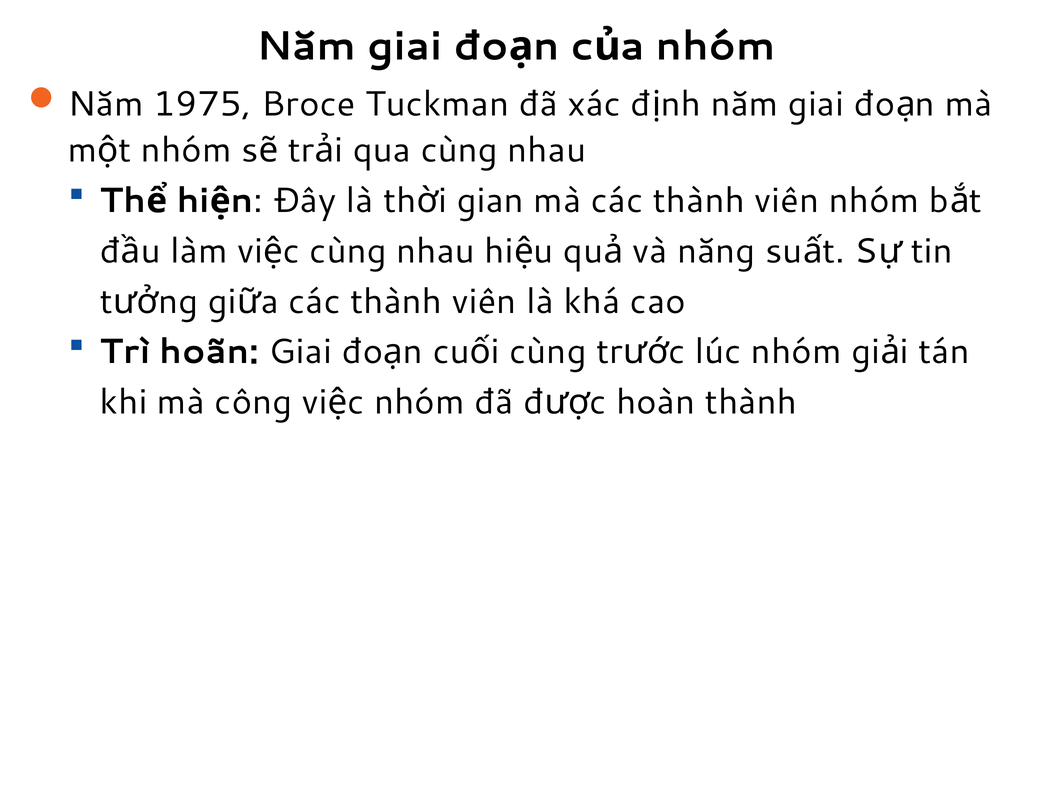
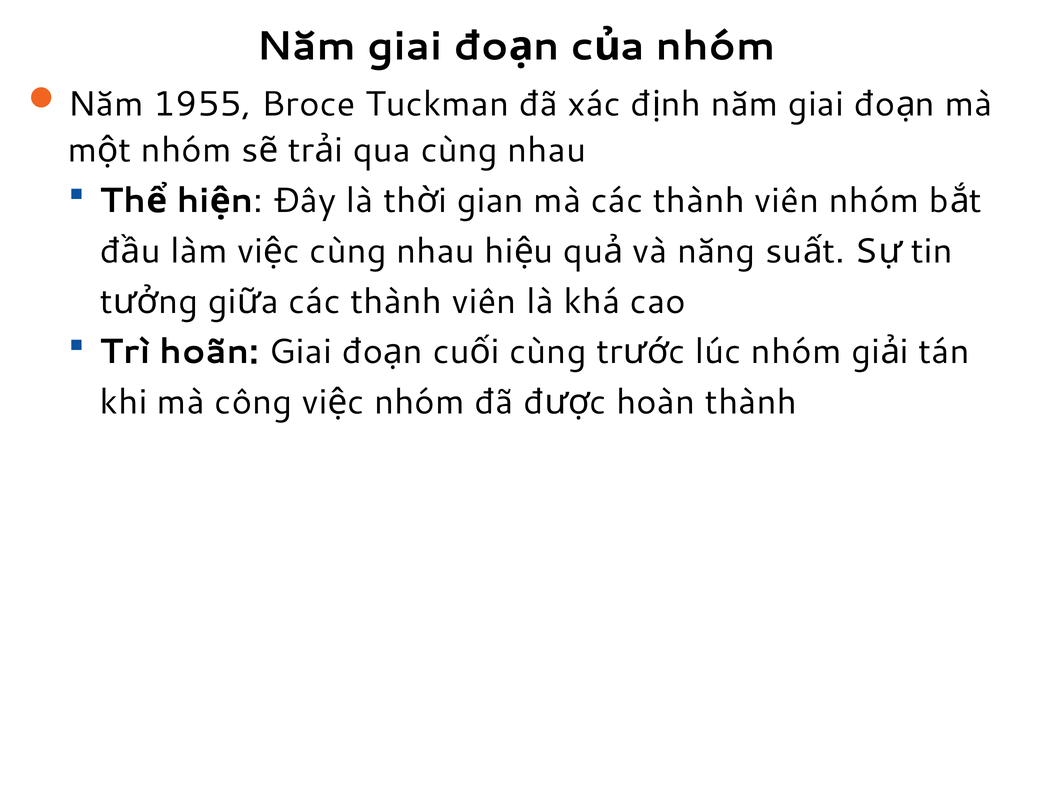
1975: 1975 -> 1955
